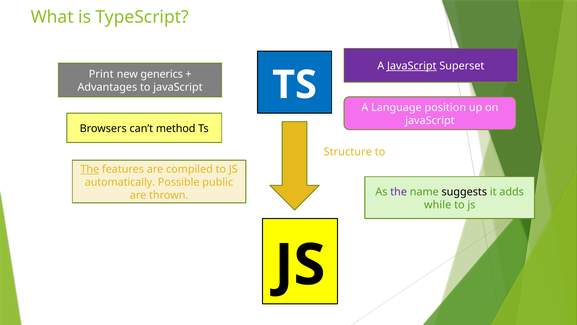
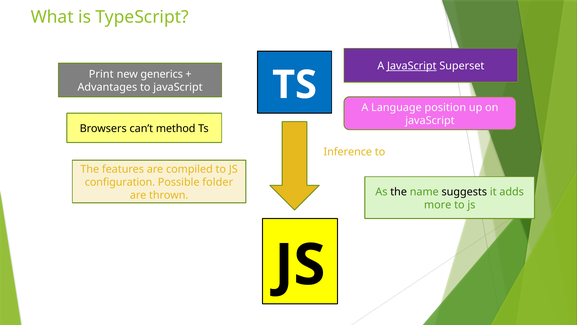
Structure: Structure -> Inference
The at (90, 169) underline: present -> none
automatically: automatically -> configuration
public: public -> folder
the at (399, 192) colour: purple -> black
while: while -> more
